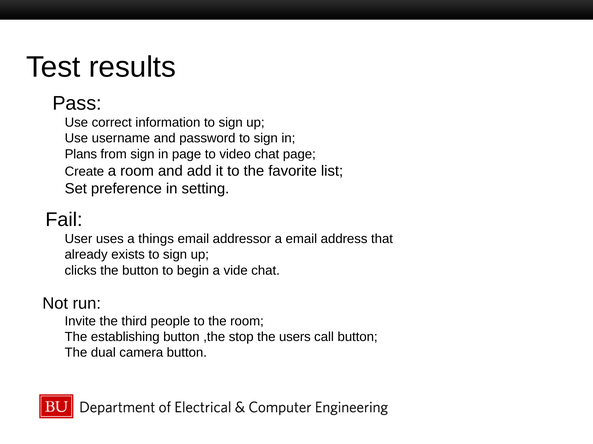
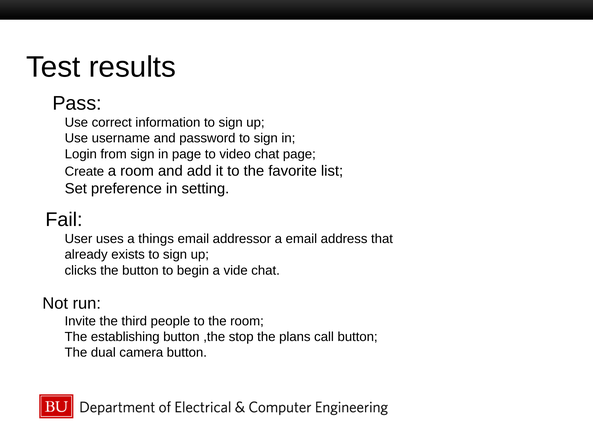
Plans: Plans -> Login
users: users -> plans
